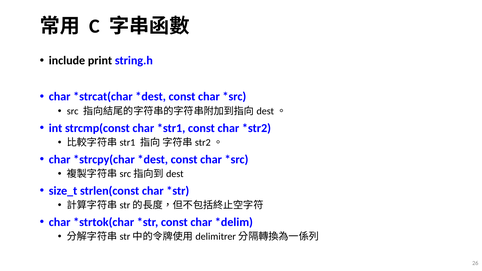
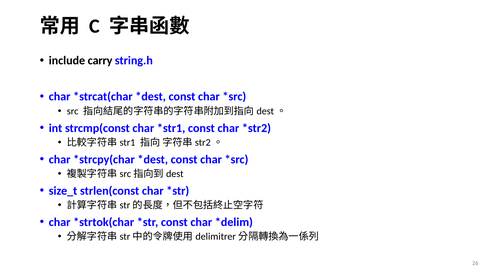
print: print -> carry
